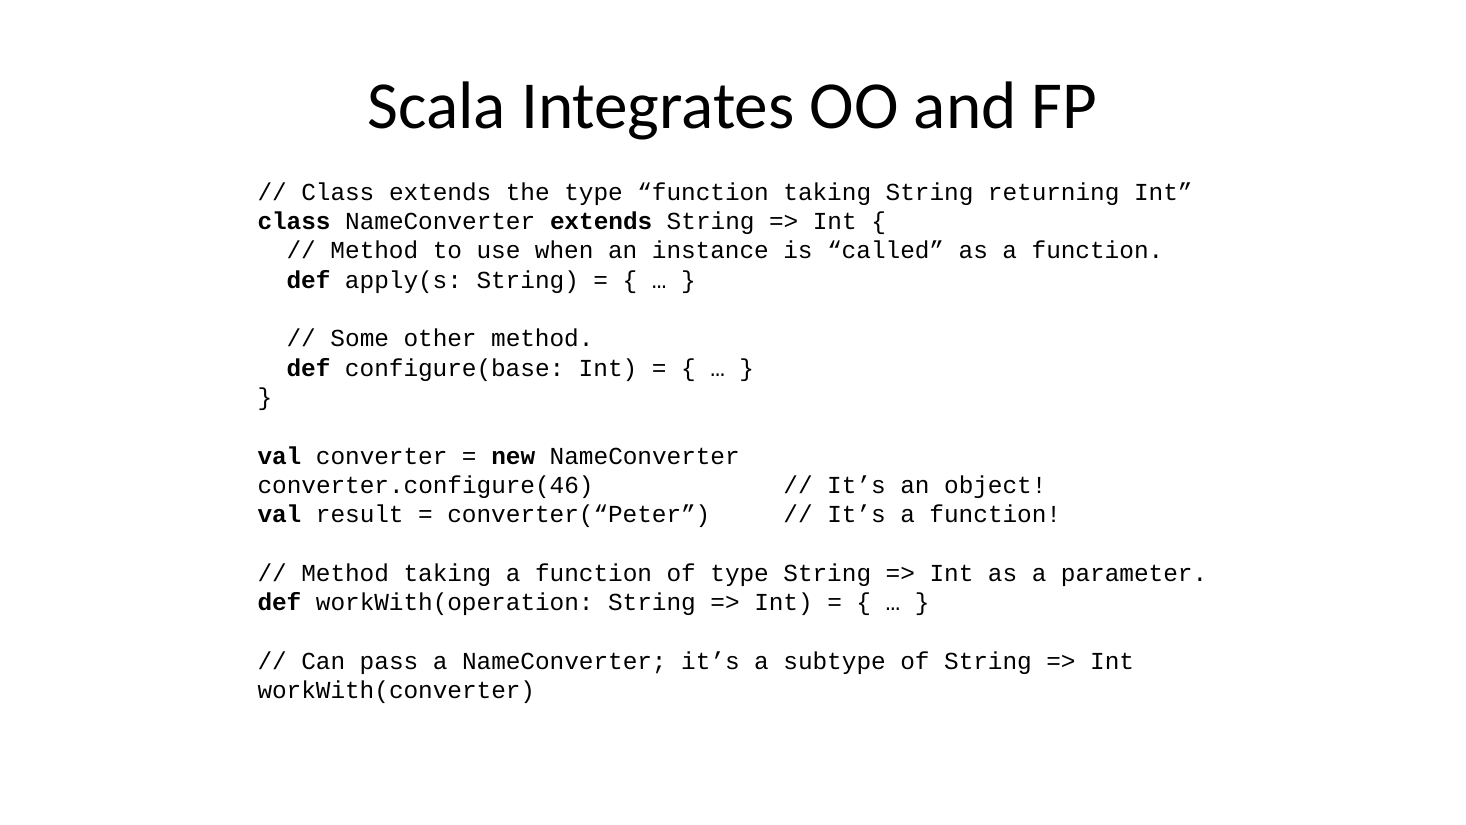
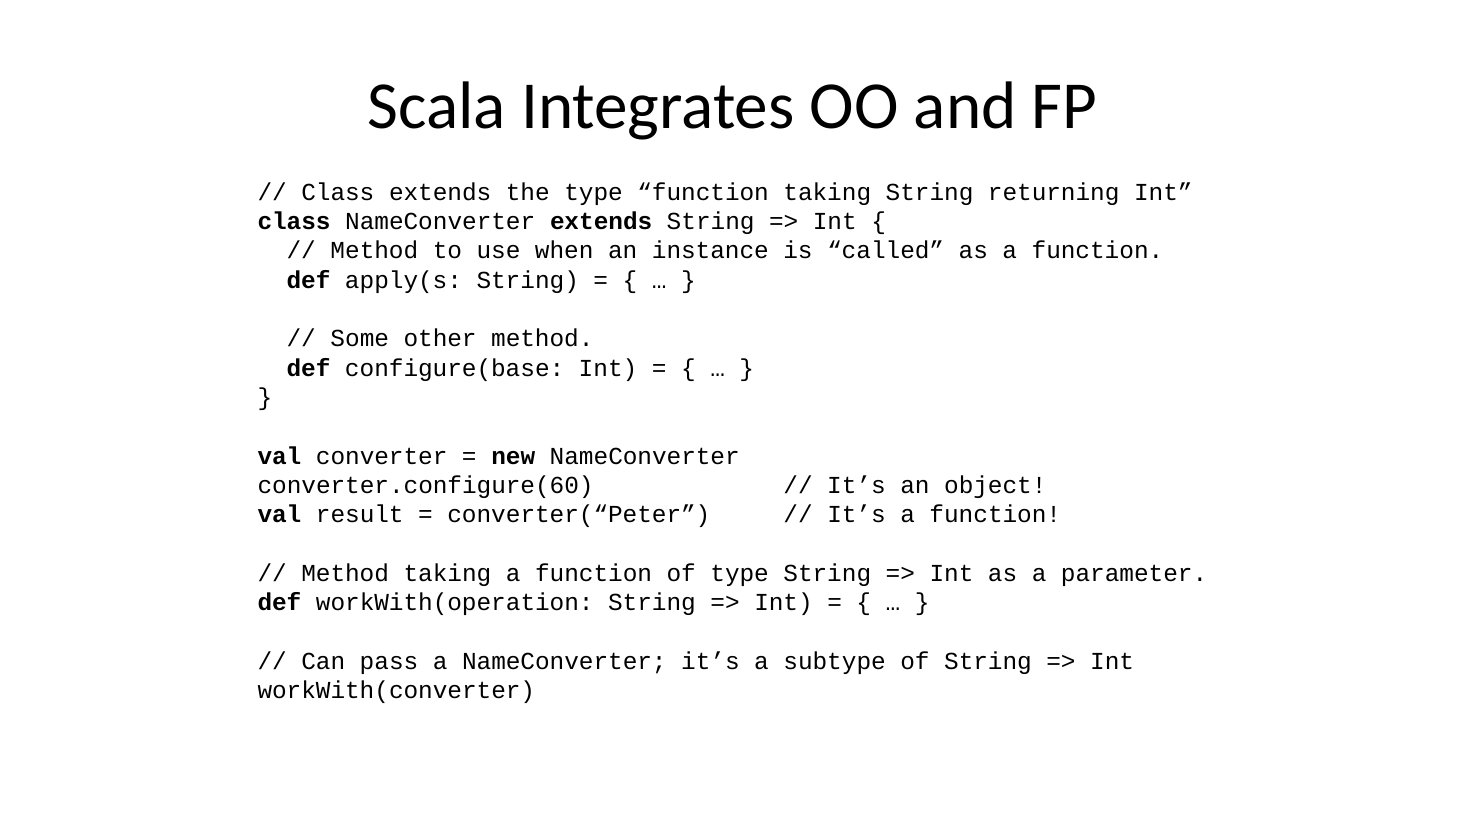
converter.configure(46: converter.configure(46 -> converter.configure(60
